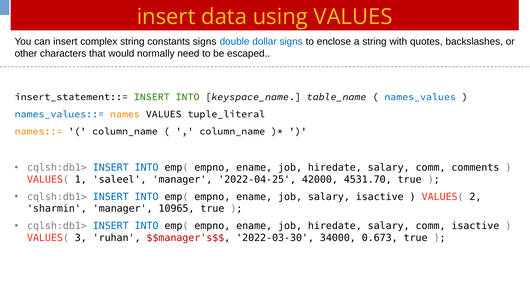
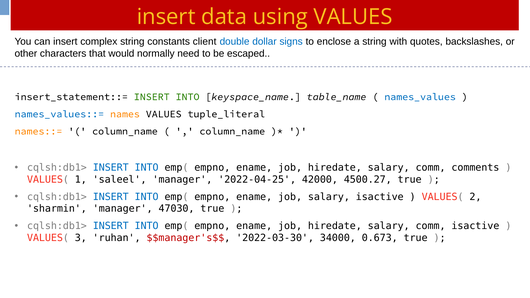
constants signs: signs -> client
4531.70: 4531.70 -> 4500.27
10965: 10965 -> 47030
